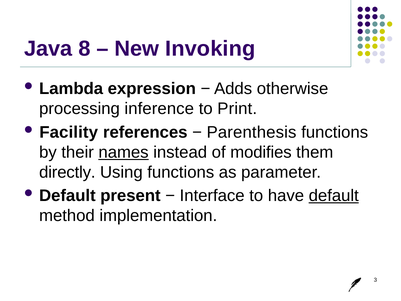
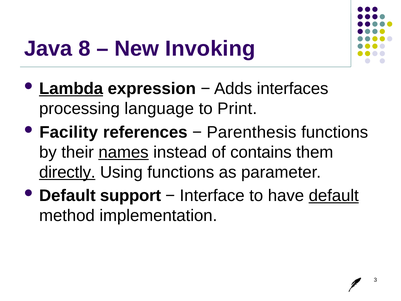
Lambda underline: none -> present
otherwise: otherwise -> interfaces
inference: inference -> language
modifies: modifies -> contains
directly underline: none -> present
present: present -> support
